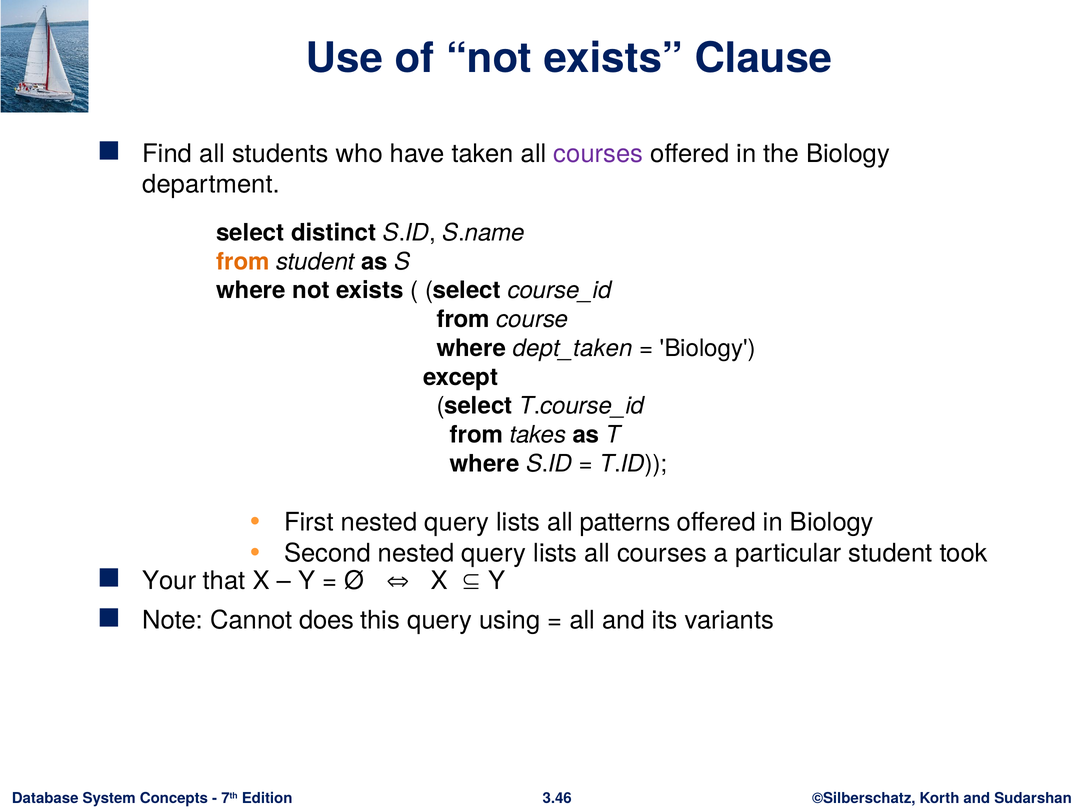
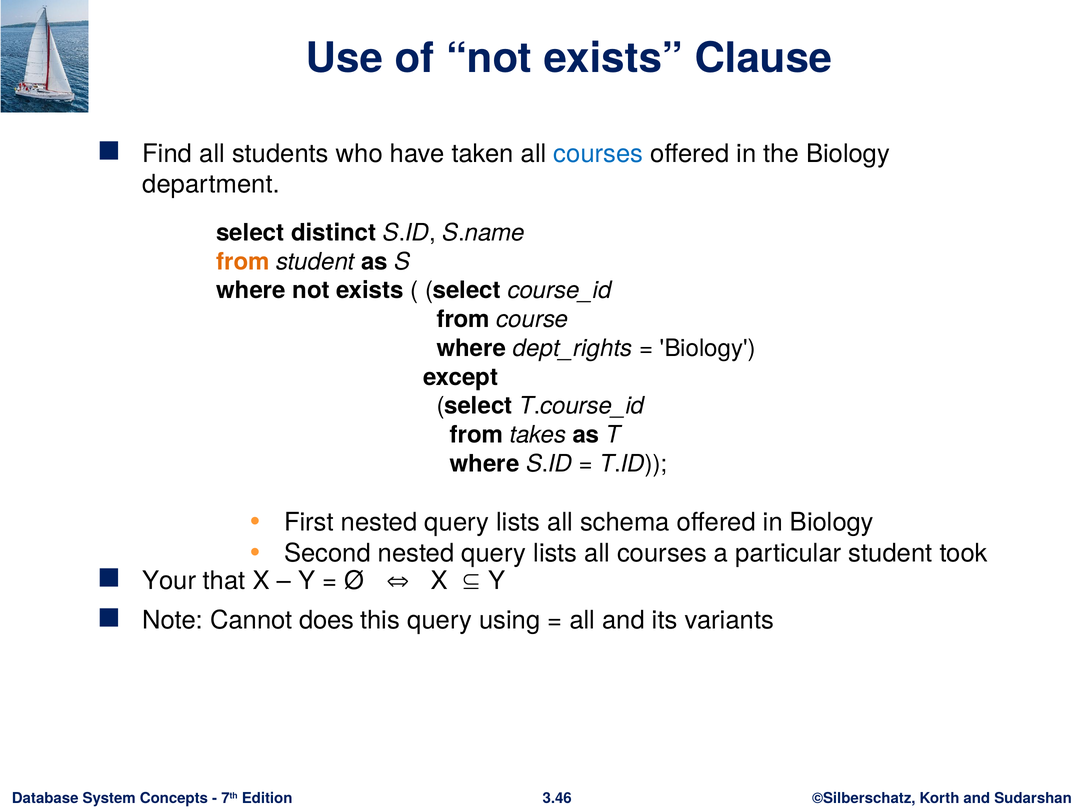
courses at (598, 154) colour: purple -> blue
dept_taken: dept_taken -> dept_rights
patterns: patterns -> schema
